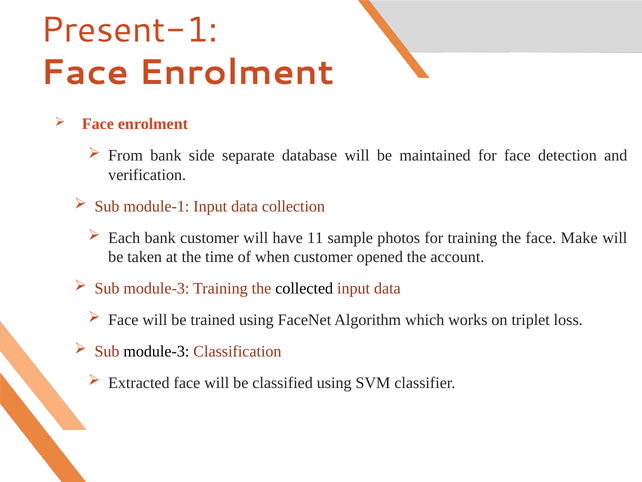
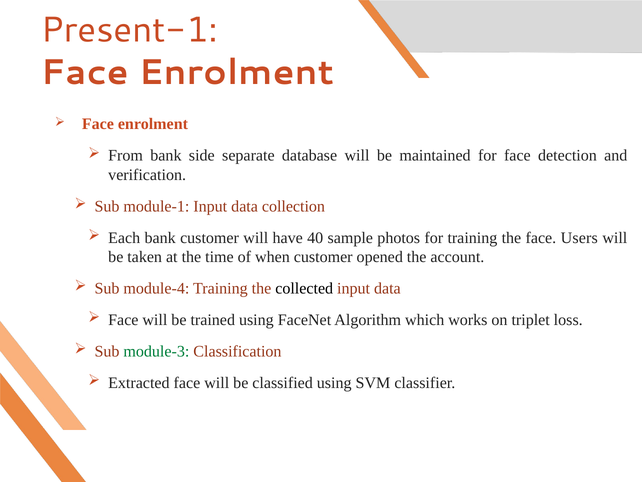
11: 11 -> 40
Make: Make -> Users
module-3 at (156, 288): module-3 -> module-4
module-3 at (156, 351) colour: black -> green
